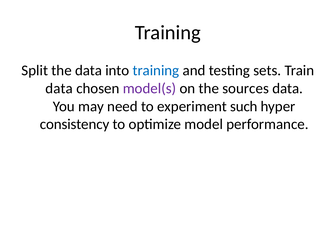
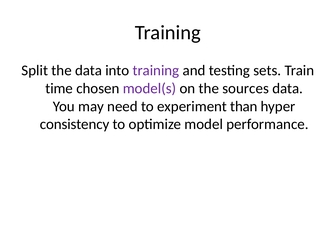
training at (156, 70) colour: blue -> purple
data at (59, 88): data -> time
such: such -> than
